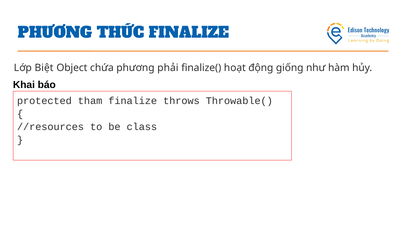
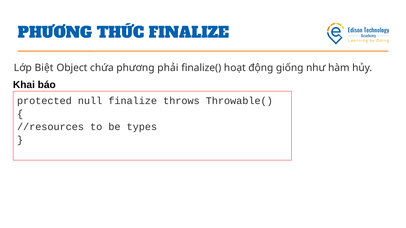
tham: tham -> null
class: class -> types
